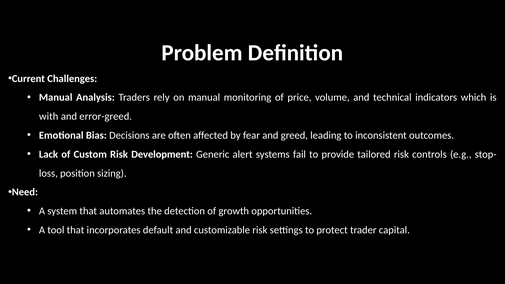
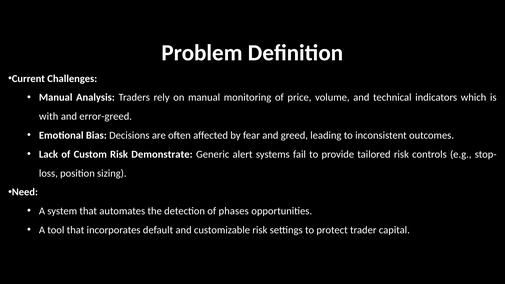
Development: Development -> Demonstrate
growth: growth -> phases
